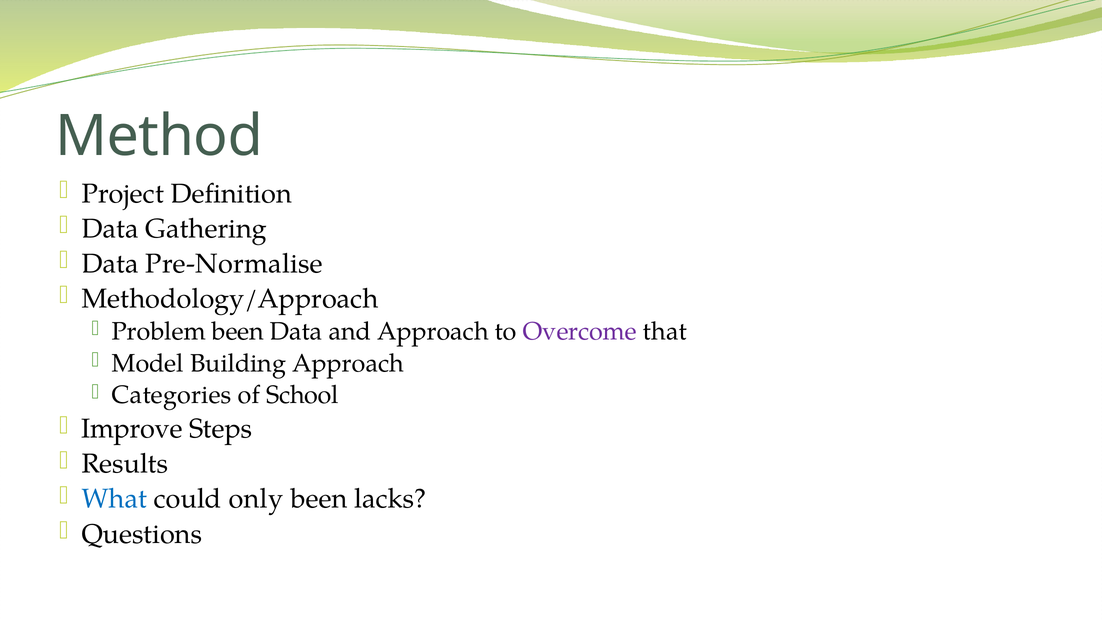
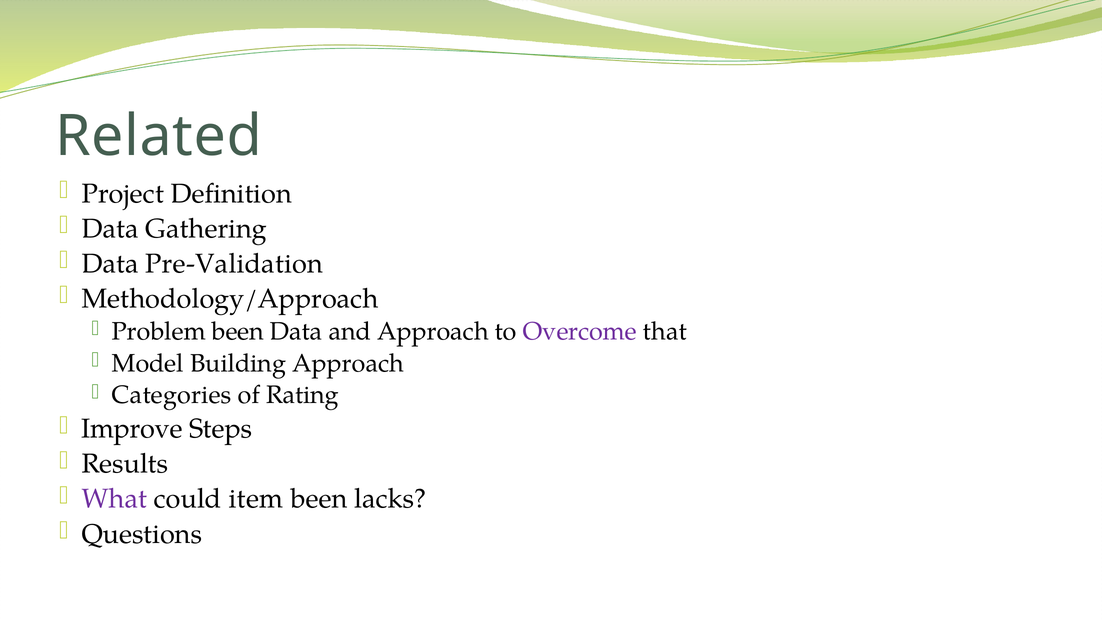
Method: Method -> Related
Pre-Normalise: Pre-Normalise -> Pre-Validation
School: School -> Rating
What colour: blue -> purple
only: only -> item
